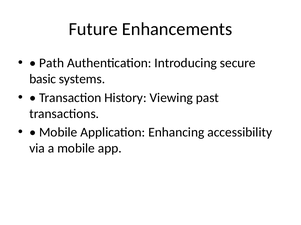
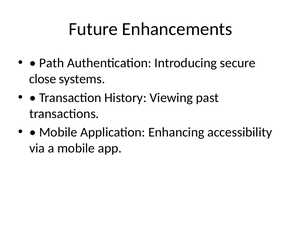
basic: basic -> close
